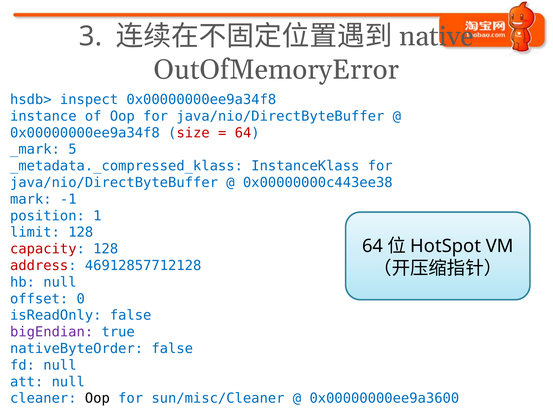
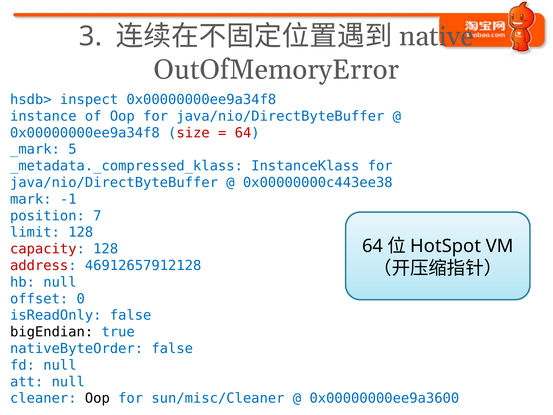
1: 1 -> 7
46912857712128: 46912857712128 -> 46912657912128
bigEndian colour: purple -> black
